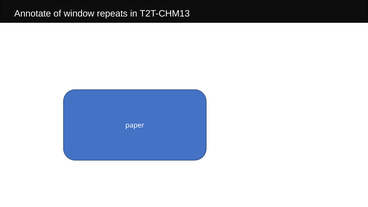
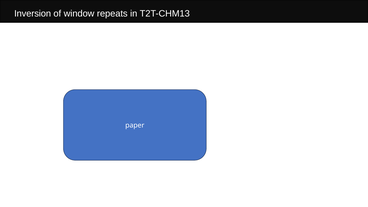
Annotate: Annotate -> Inversion
